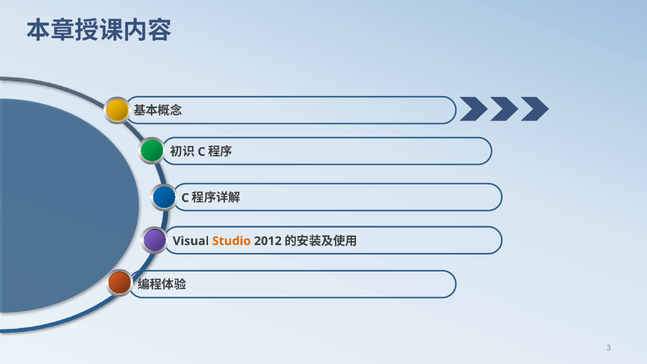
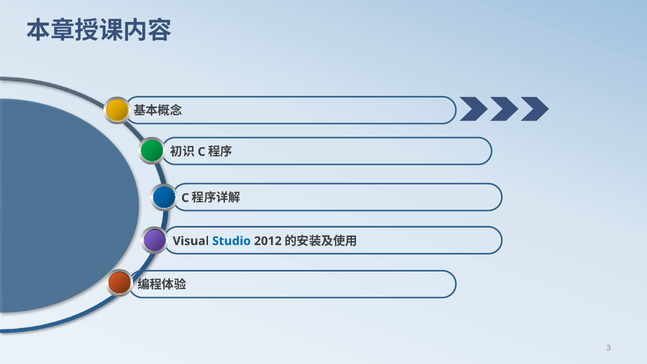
Studio colour: orange -> blue
